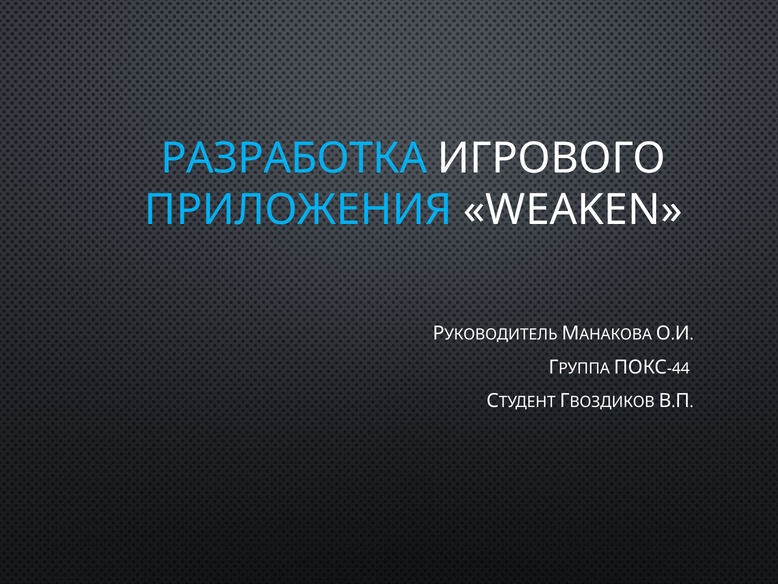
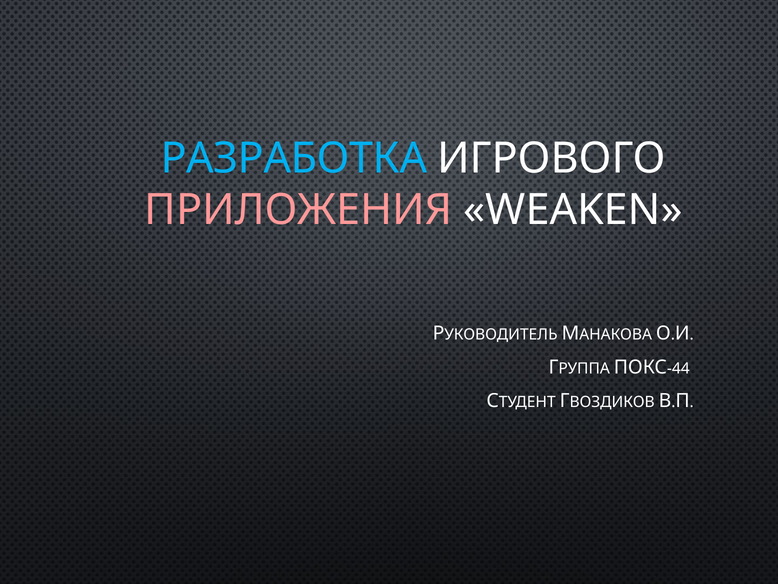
ПРИЛОЖЕНИЯ colour: light blue -> pink
